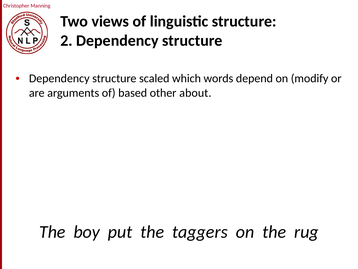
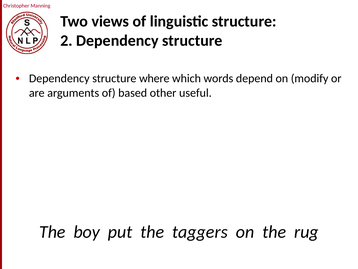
scaled: scaled -> where
about: about -> useful
